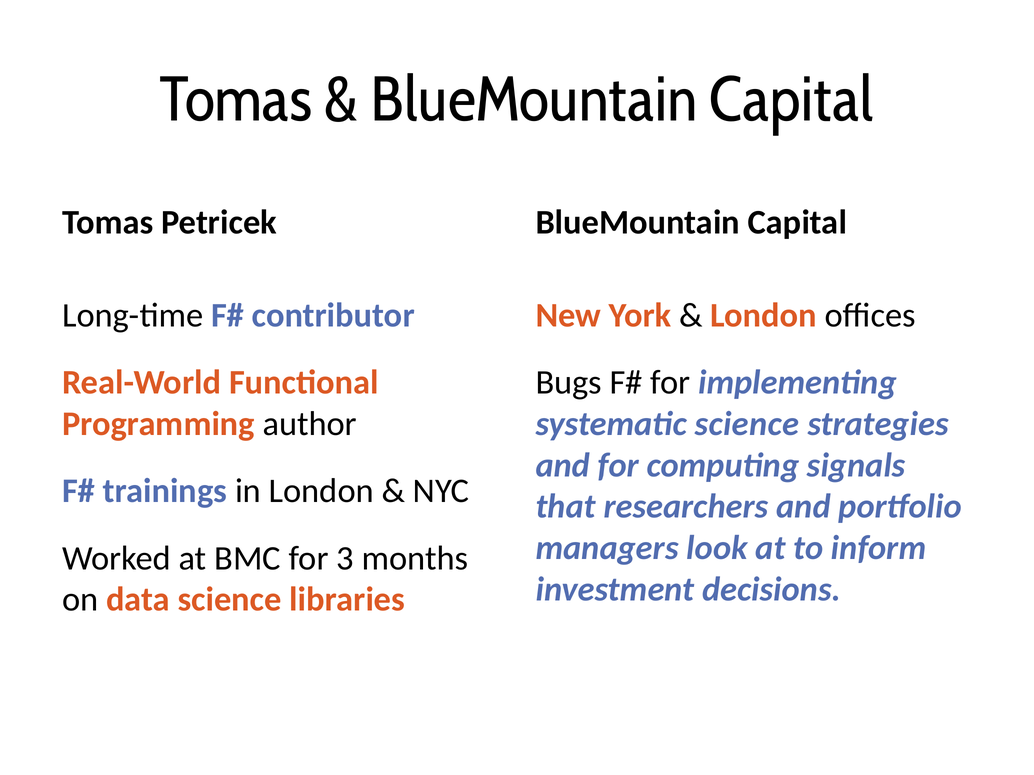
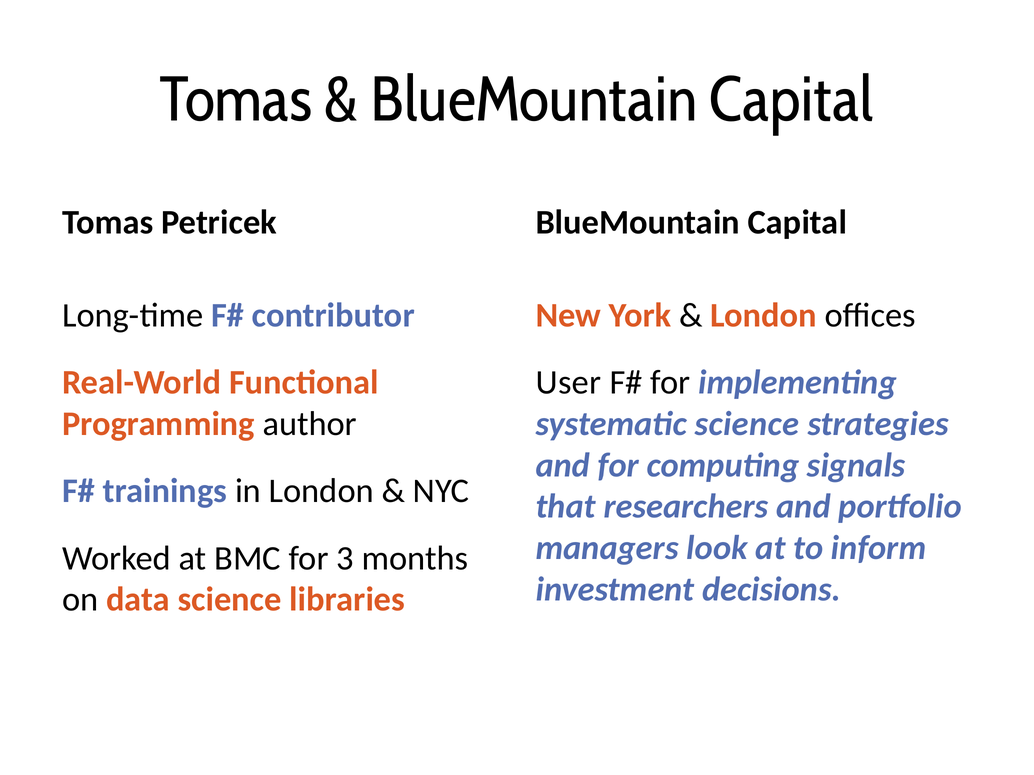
Bugs: Bugs -> User
